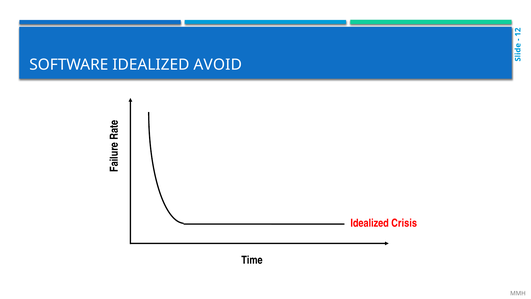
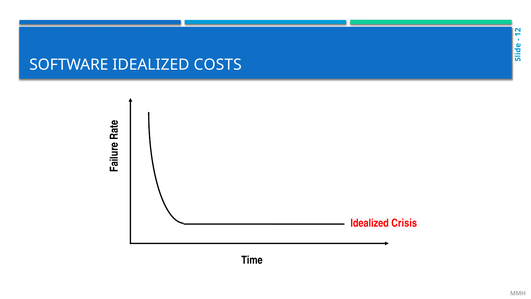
AVOID: AVOID -> COSTS
